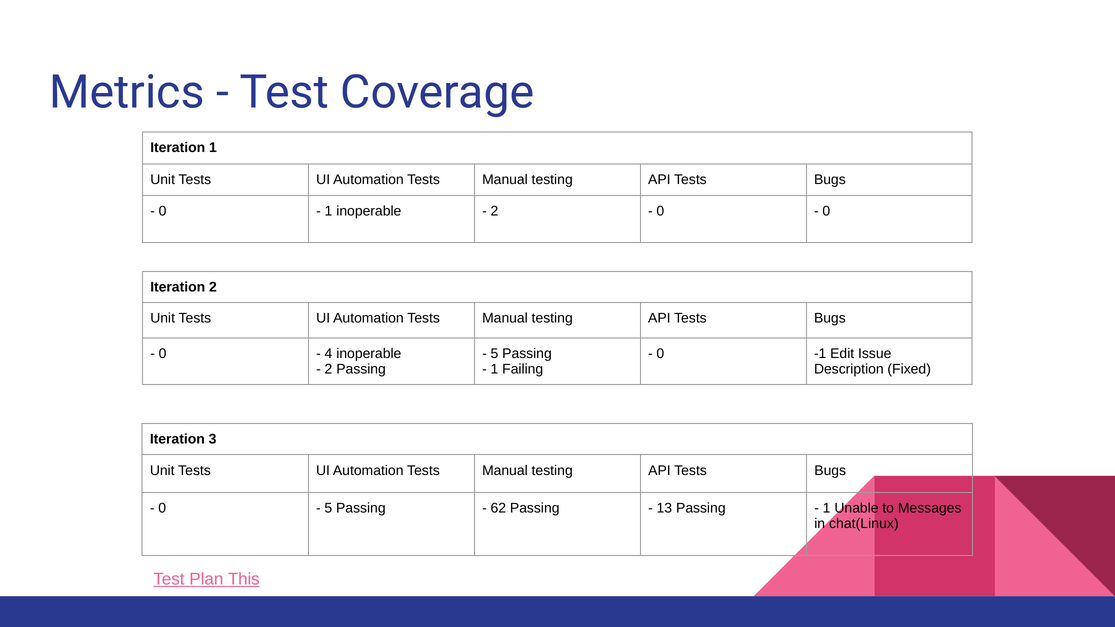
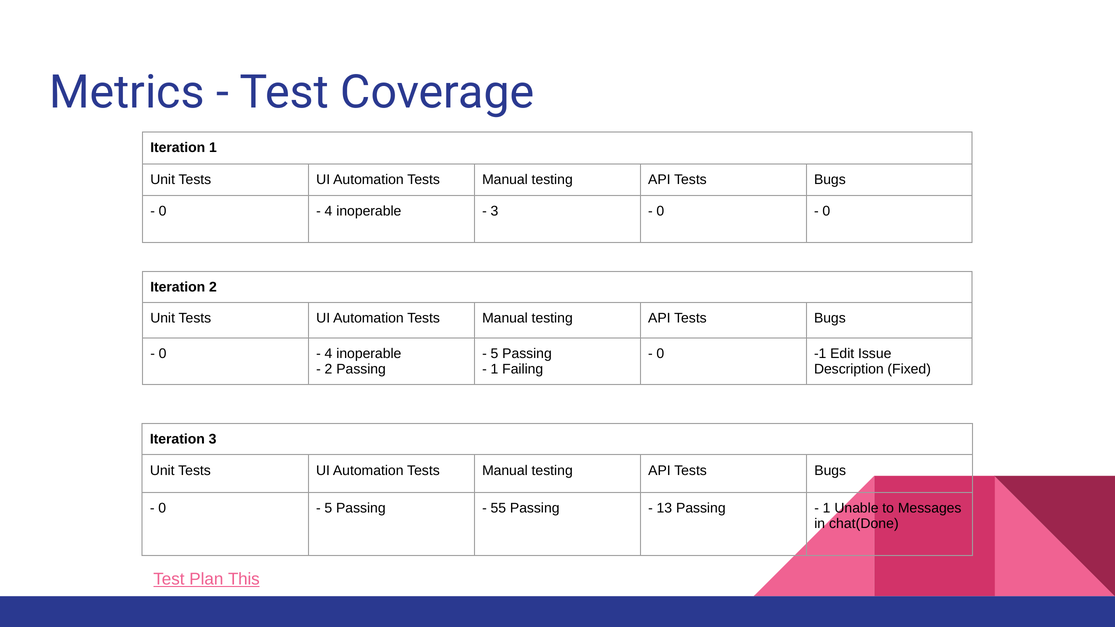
1 at (328, 211): 1 -> 4
2 at (494, 211): 2 -> 3
62: 62 -> 55
chat(Linux: chat(Linux -> chat(Done
